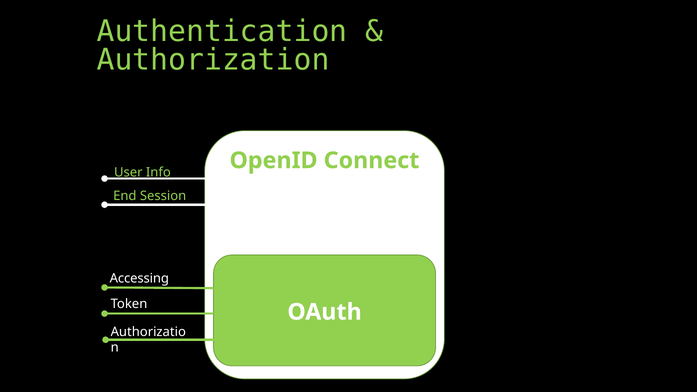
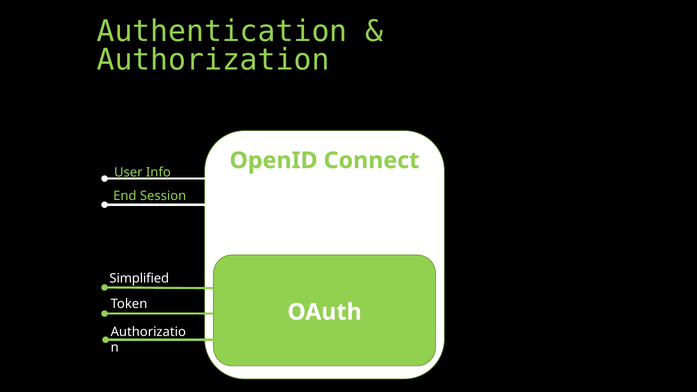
Accessing: Accessing -> Simplified
